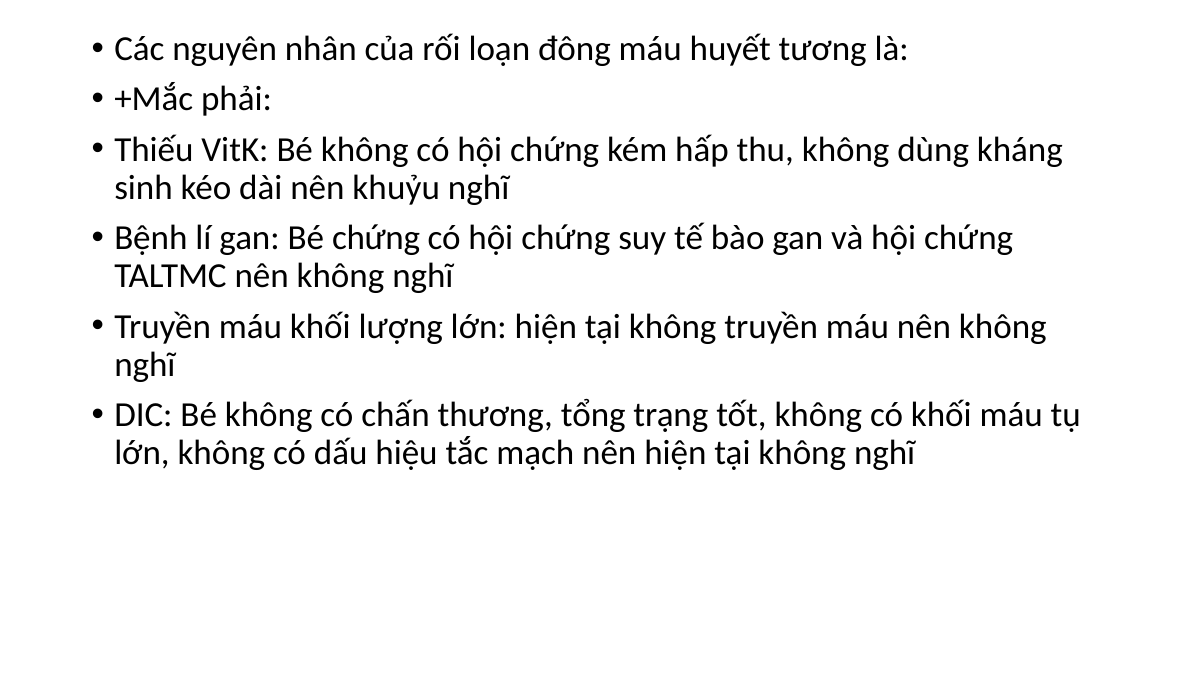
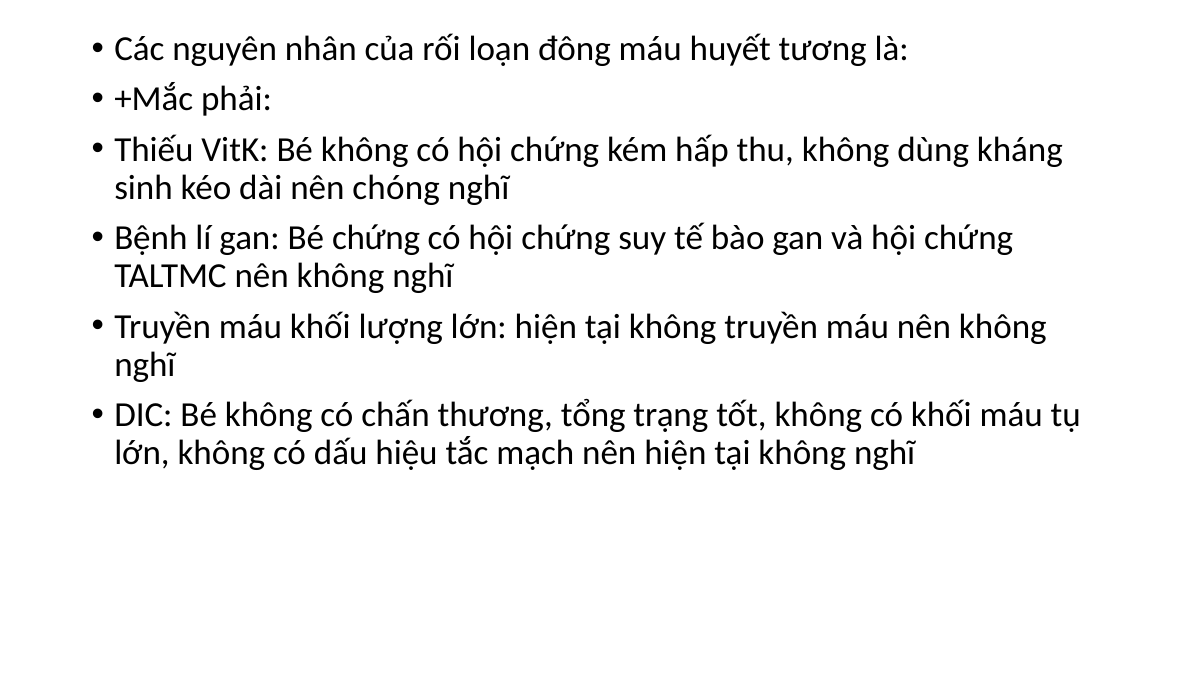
khuỷu: khuỷu -> chóng
